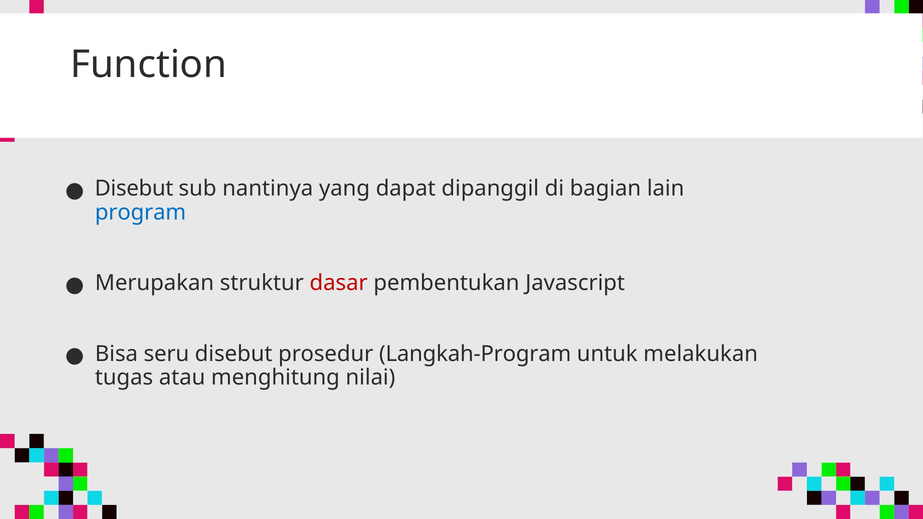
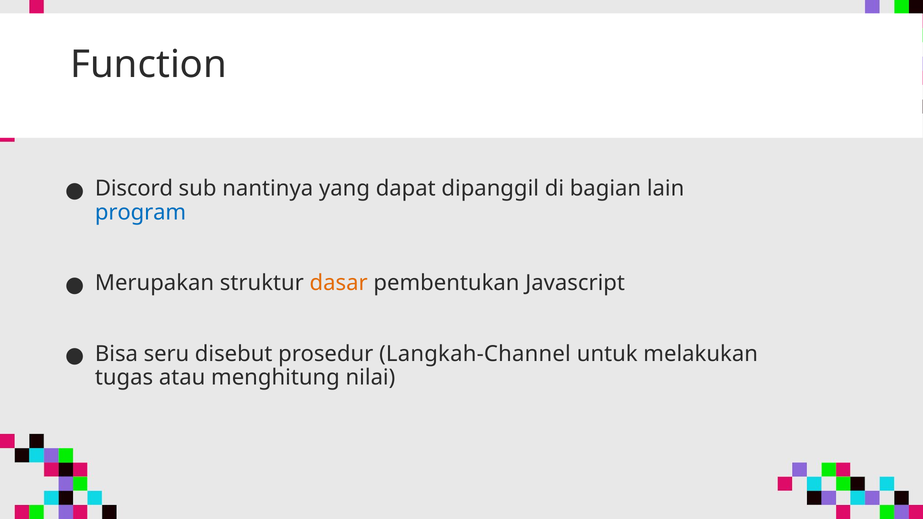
Disebut at (134, 188): Disebut -> Discord
dasar colour: red -> orange
Langkah-Program: Langkah-Program -> Langkah-Channel
